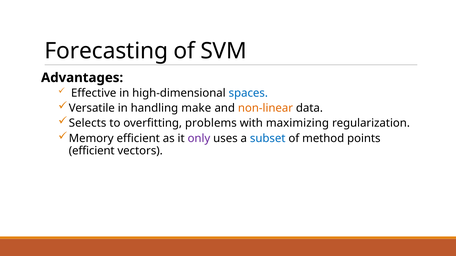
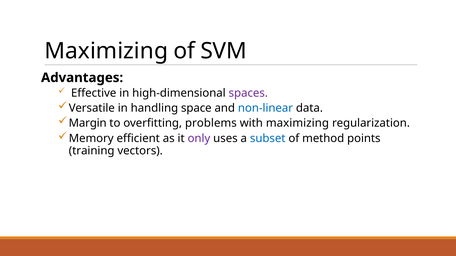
Forecasting at (106, 51): Forecasting -> Maximizing
spaces colour: blue -> purple
make: make -> space
non-linear colour: orange -> blue
Selects: Selects -> Margin
efficient at (92, 151): efficient -> training
